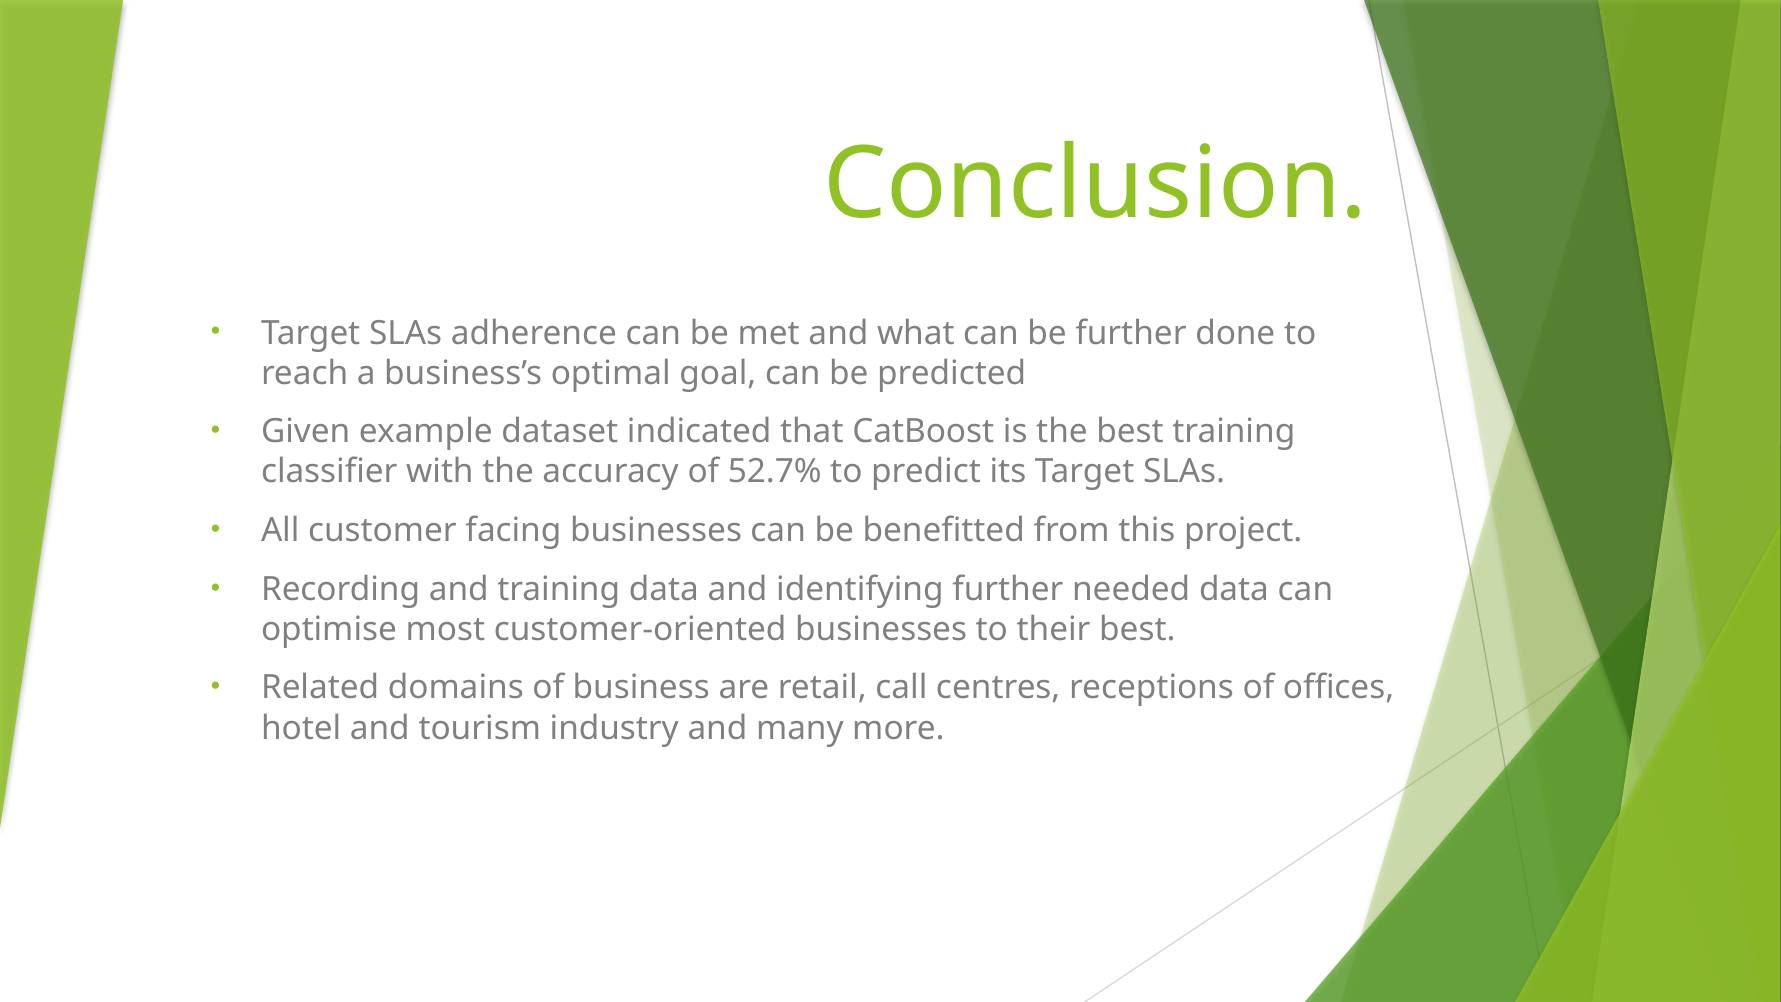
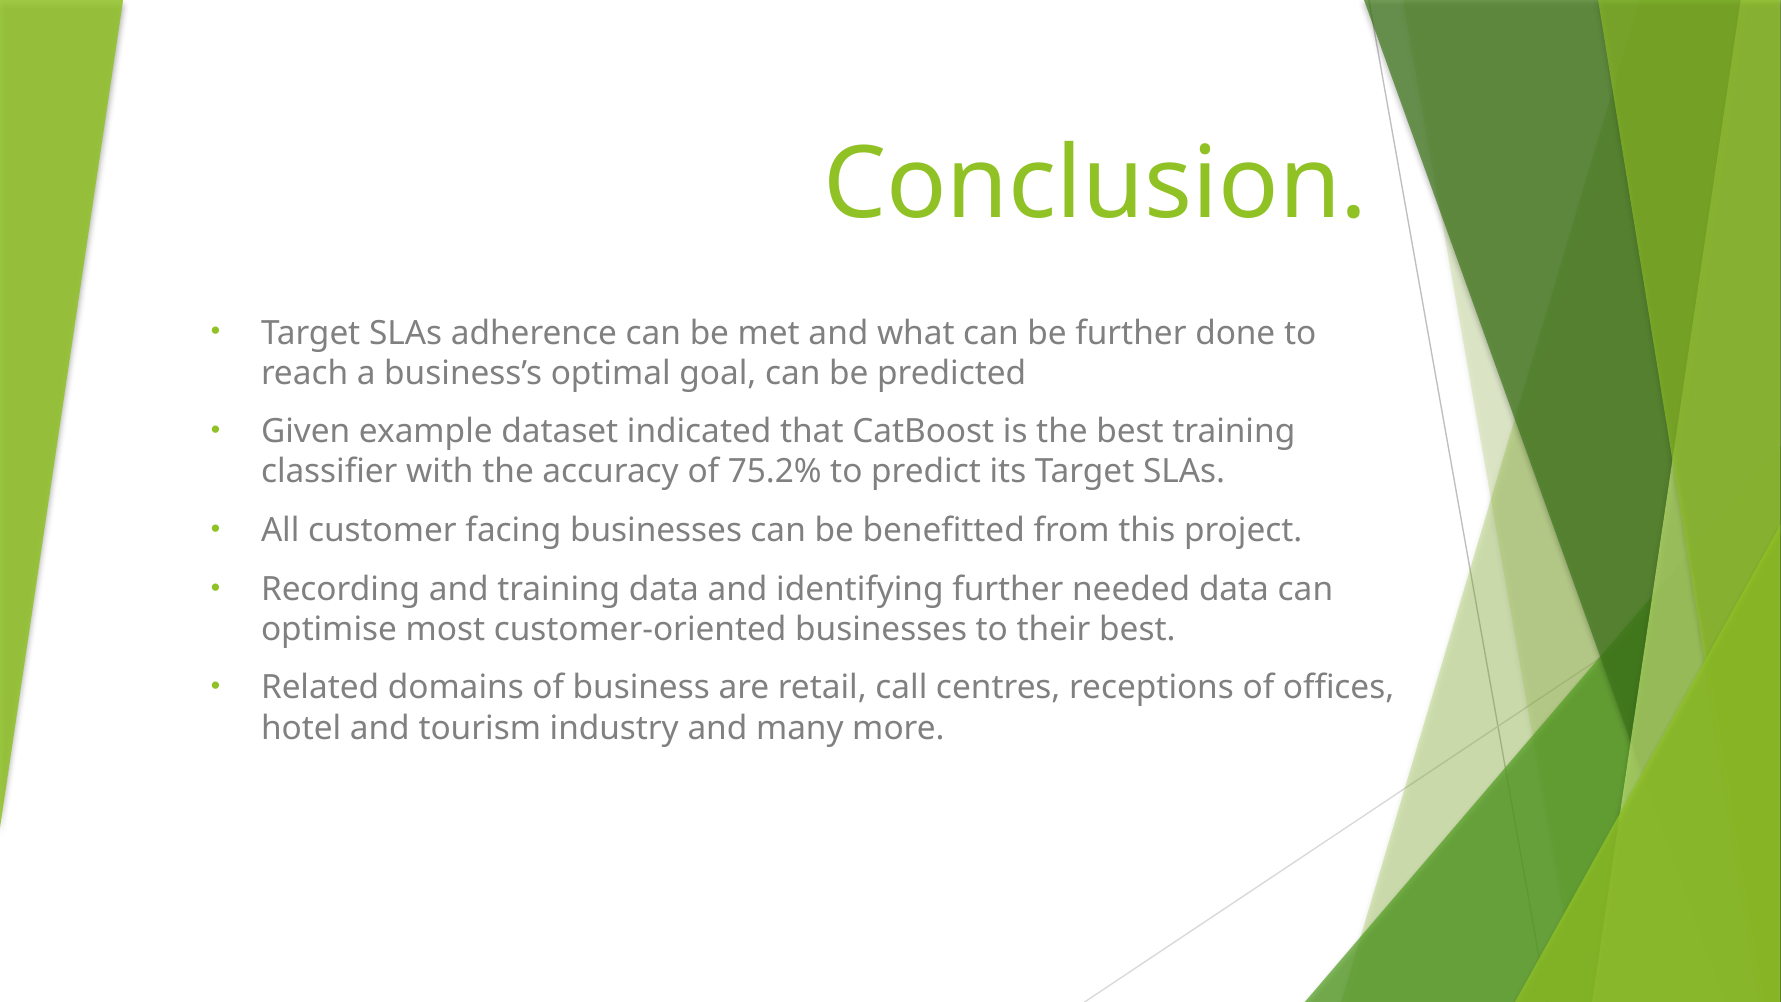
52.7%: 52.7% -> 75.2%
